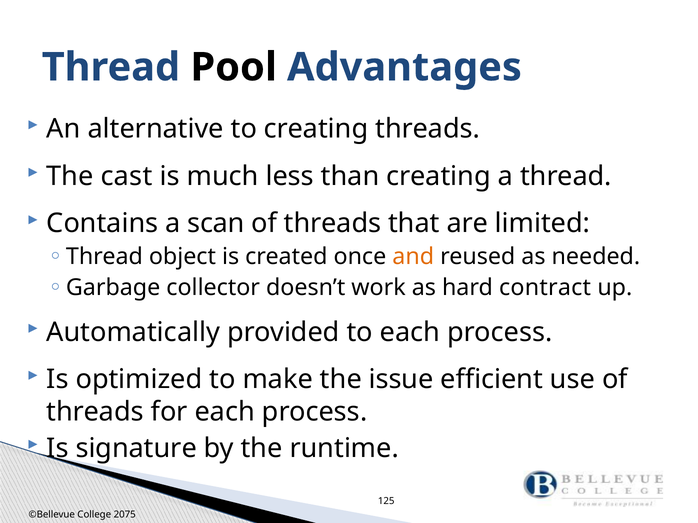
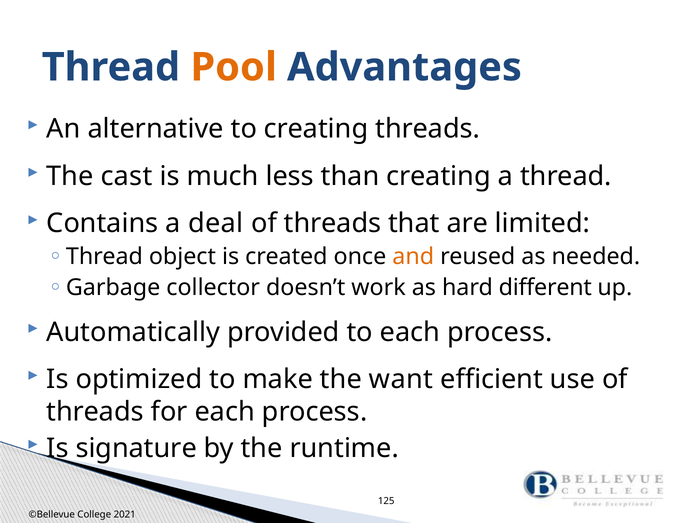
Pool colour: black -> orange
scan: scan -> deal
contract: contract -> different
issue: issue -> want
2075: 2075 -> 2021
